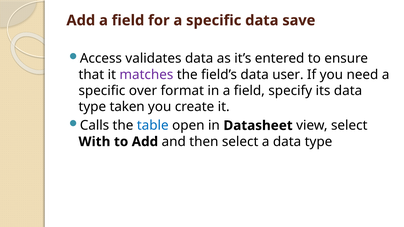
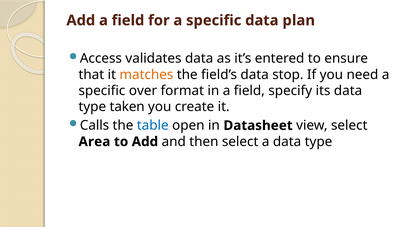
save: save -> plan
matches colour: purple -> orange
user: user -> stop
With: With -> Area
